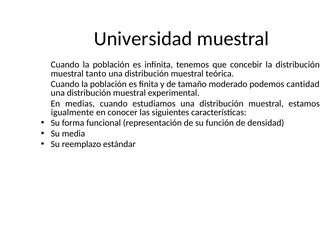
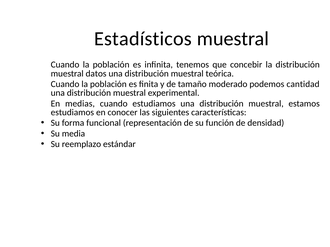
Universidad: Universidad -> Estadísticos
tanto: tanto -> datos
igualmente at (72, 113): igualmente -> estudiamos
